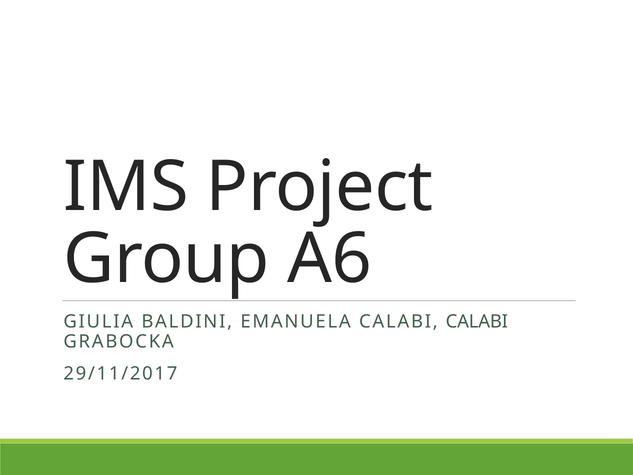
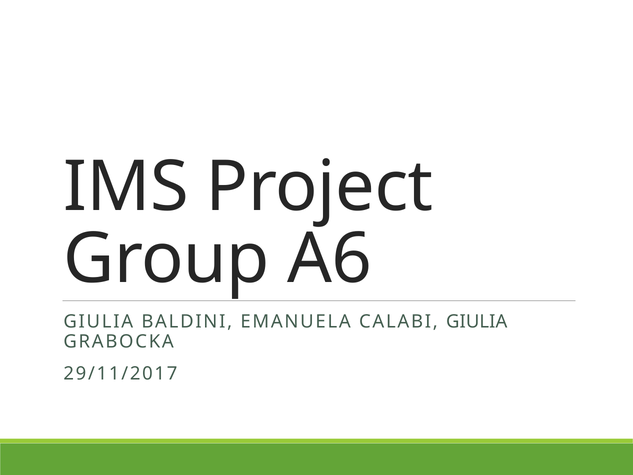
CALABI CALABI: CALABI -> GIULIA
